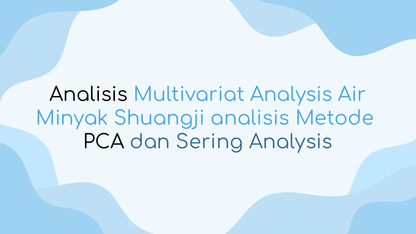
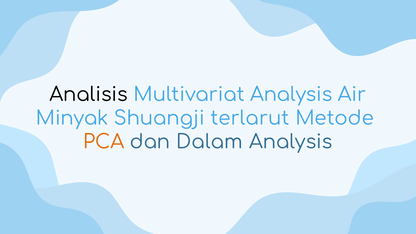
Shuangji analisis: analisis -> terlarut
PCA colour: black -> orange
Sering: Sering -> Dalam
